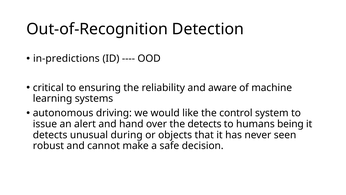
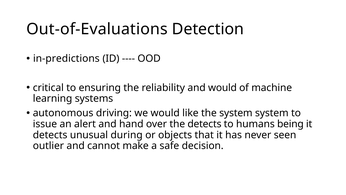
Out-of-Recognition: Out-of-Recognition -> Out-of-Evaluations
and aware: aware -> would
the control: control -> system
robust: robust -> outlier
